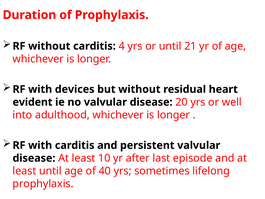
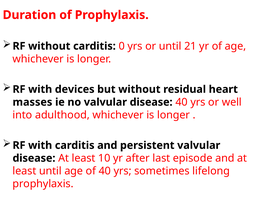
4: 4 -> 0
evident: evident -> masses
disease 20: 20 -> 40
